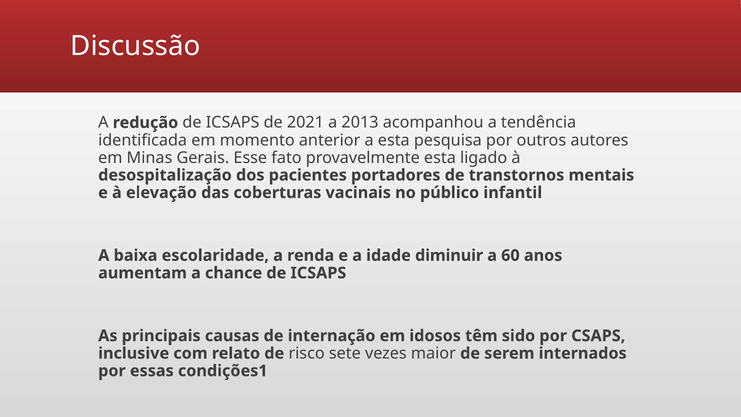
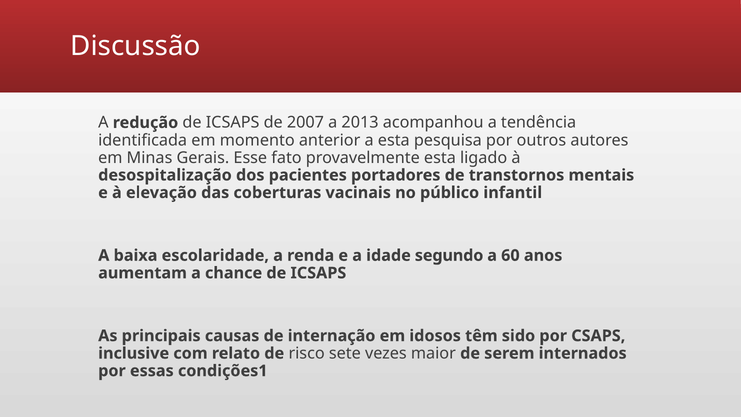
2021: 2021 -> 2007
diminuir: diminuir -> segundo
